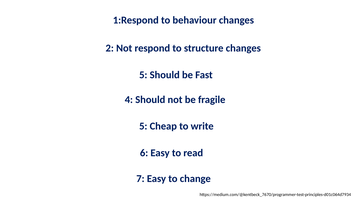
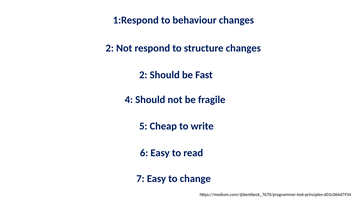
5 at (143, 75): 5 -> 2
